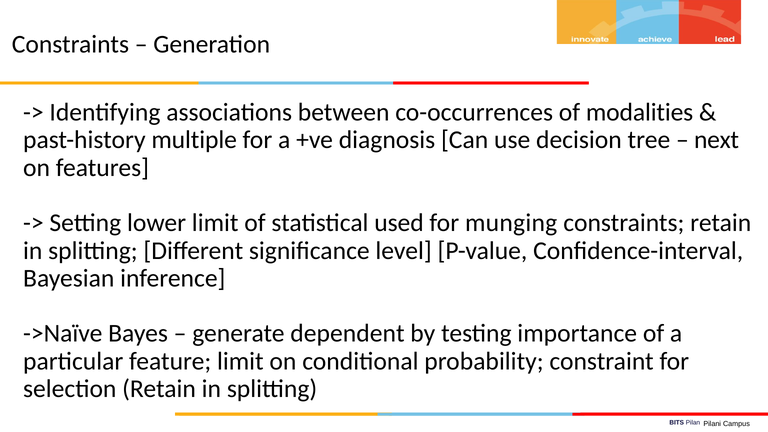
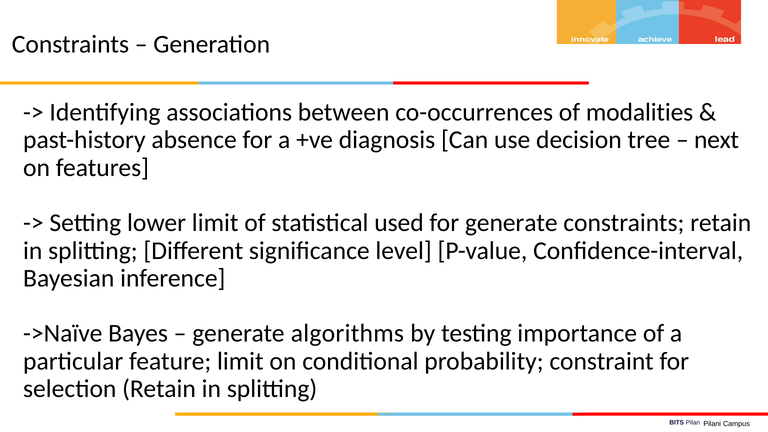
multiple: multiple -> absence
for munging: munging -> generate
dependent: dependent -> algorithms
